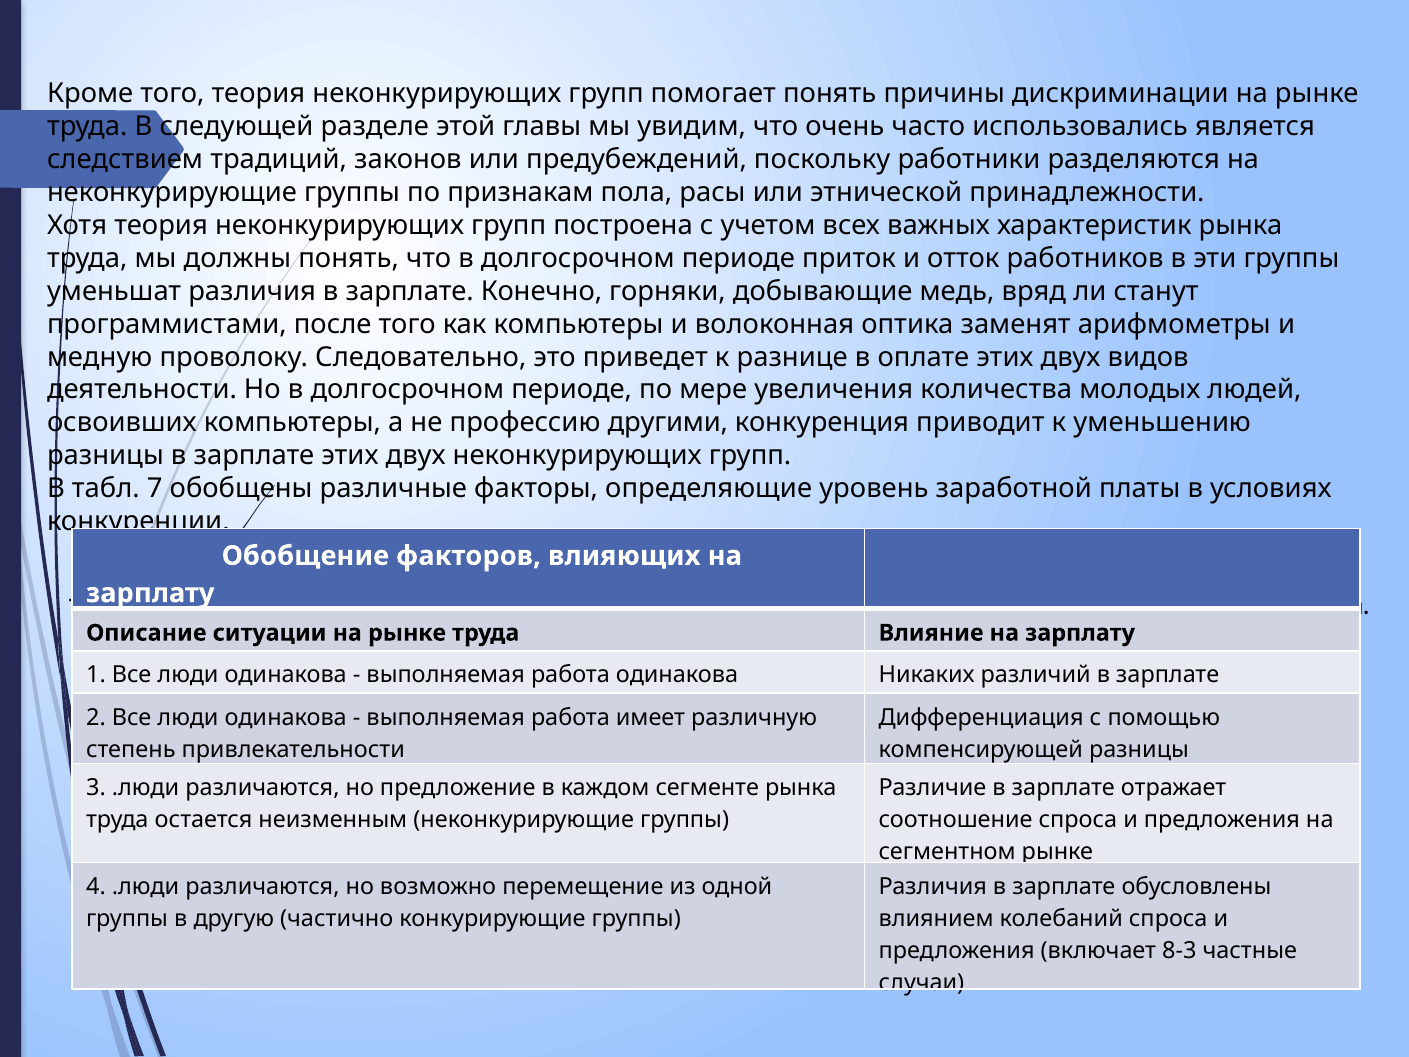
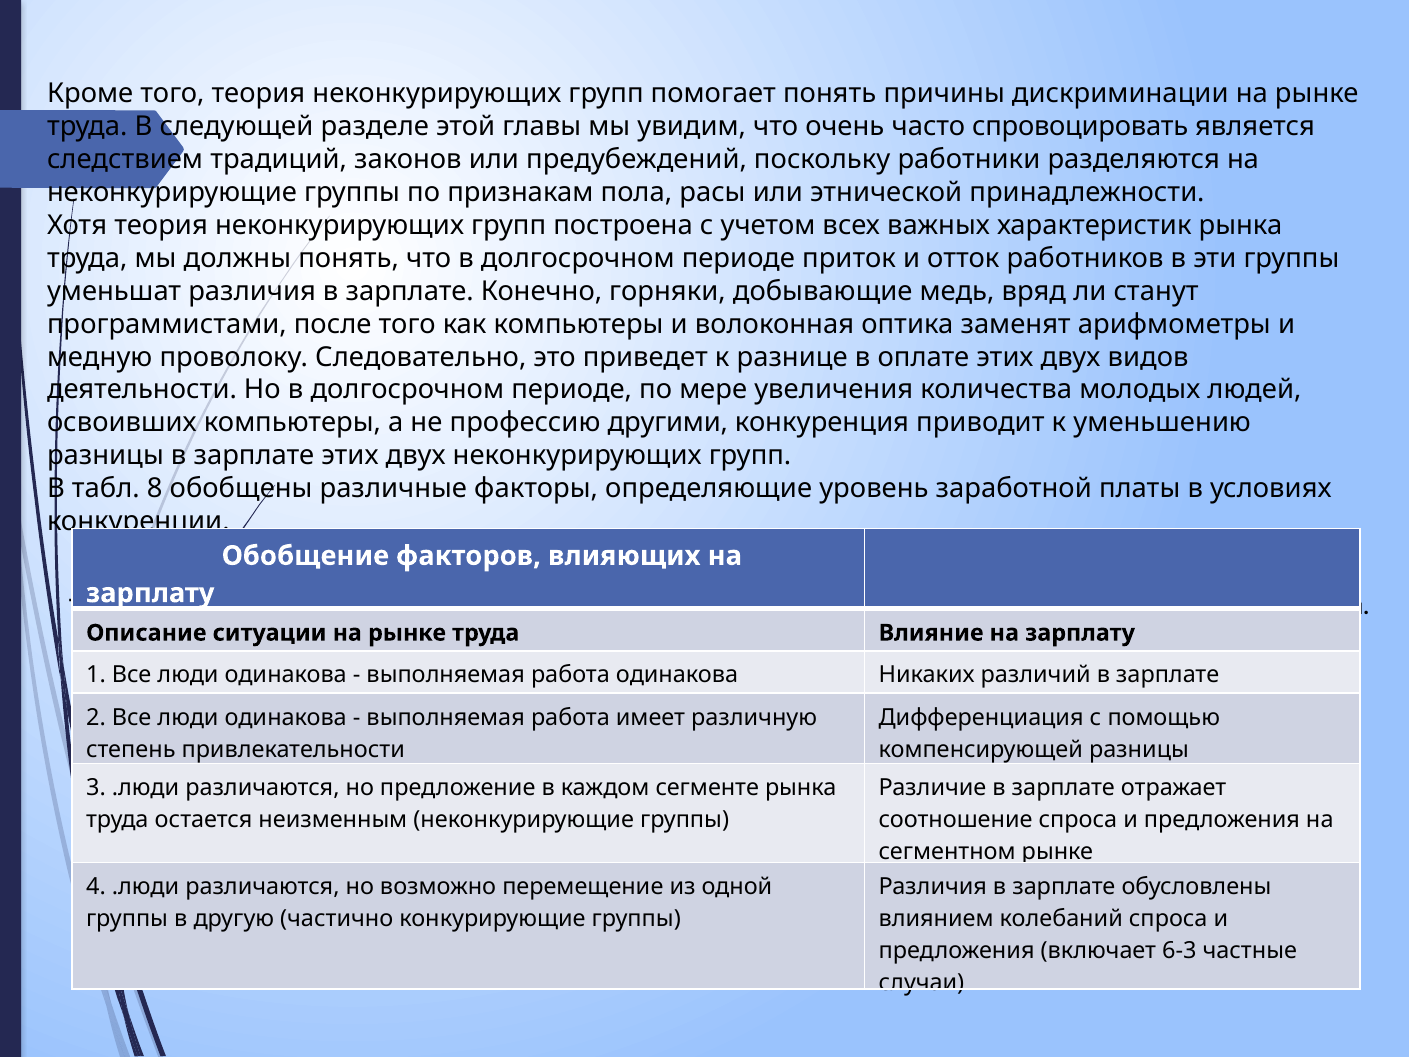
использовались: использовались -> спровоцировать
7: 7 -> 8
8-3: 8-3 -> 6-3
